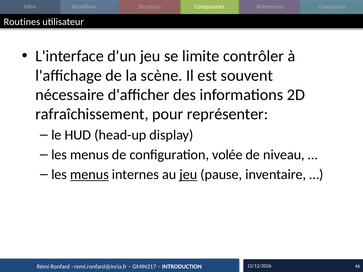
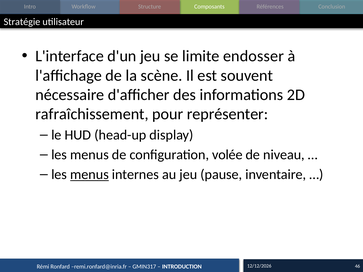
Routines: Routines -> Stratégie
contrôler: contrôler -> endosser
jeu at (188, 175) underline: present -> none
